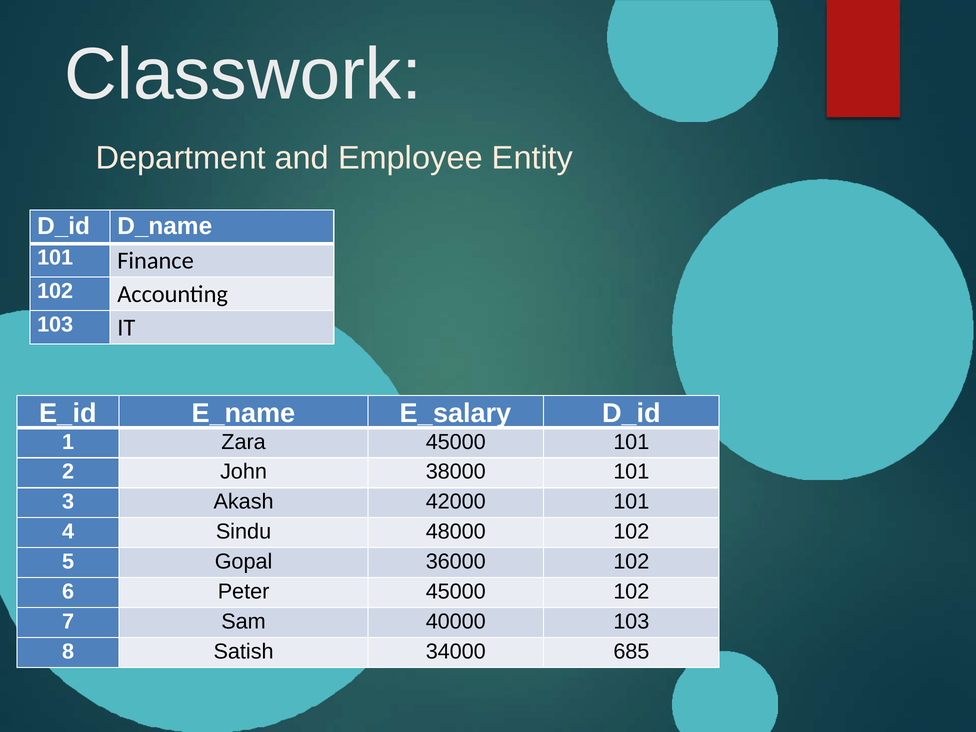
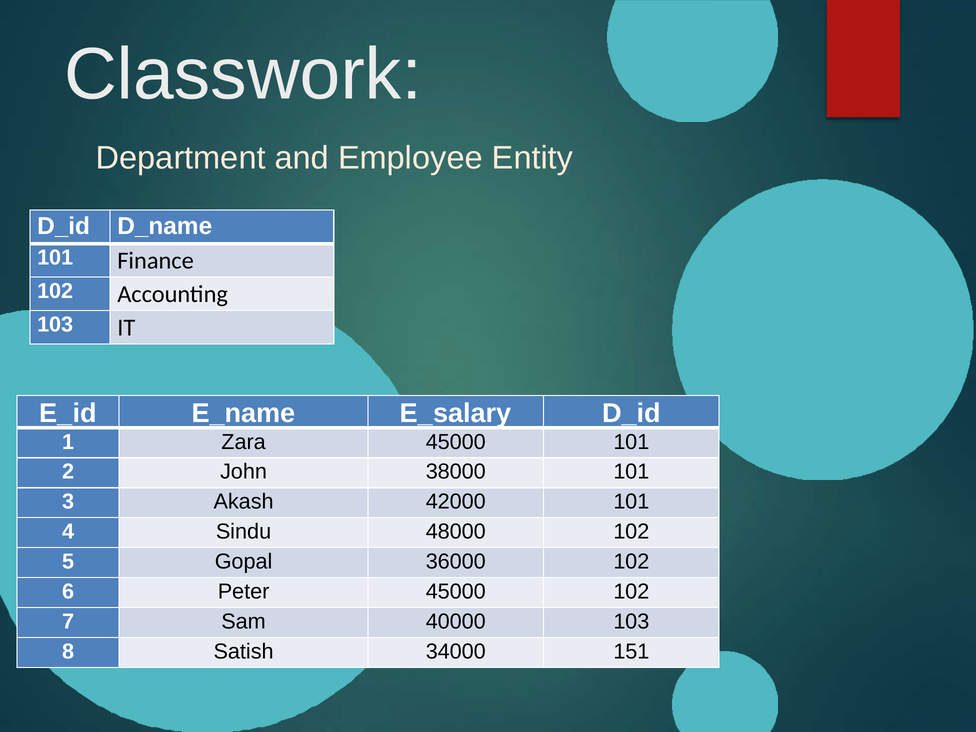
685: 685 -> 151
